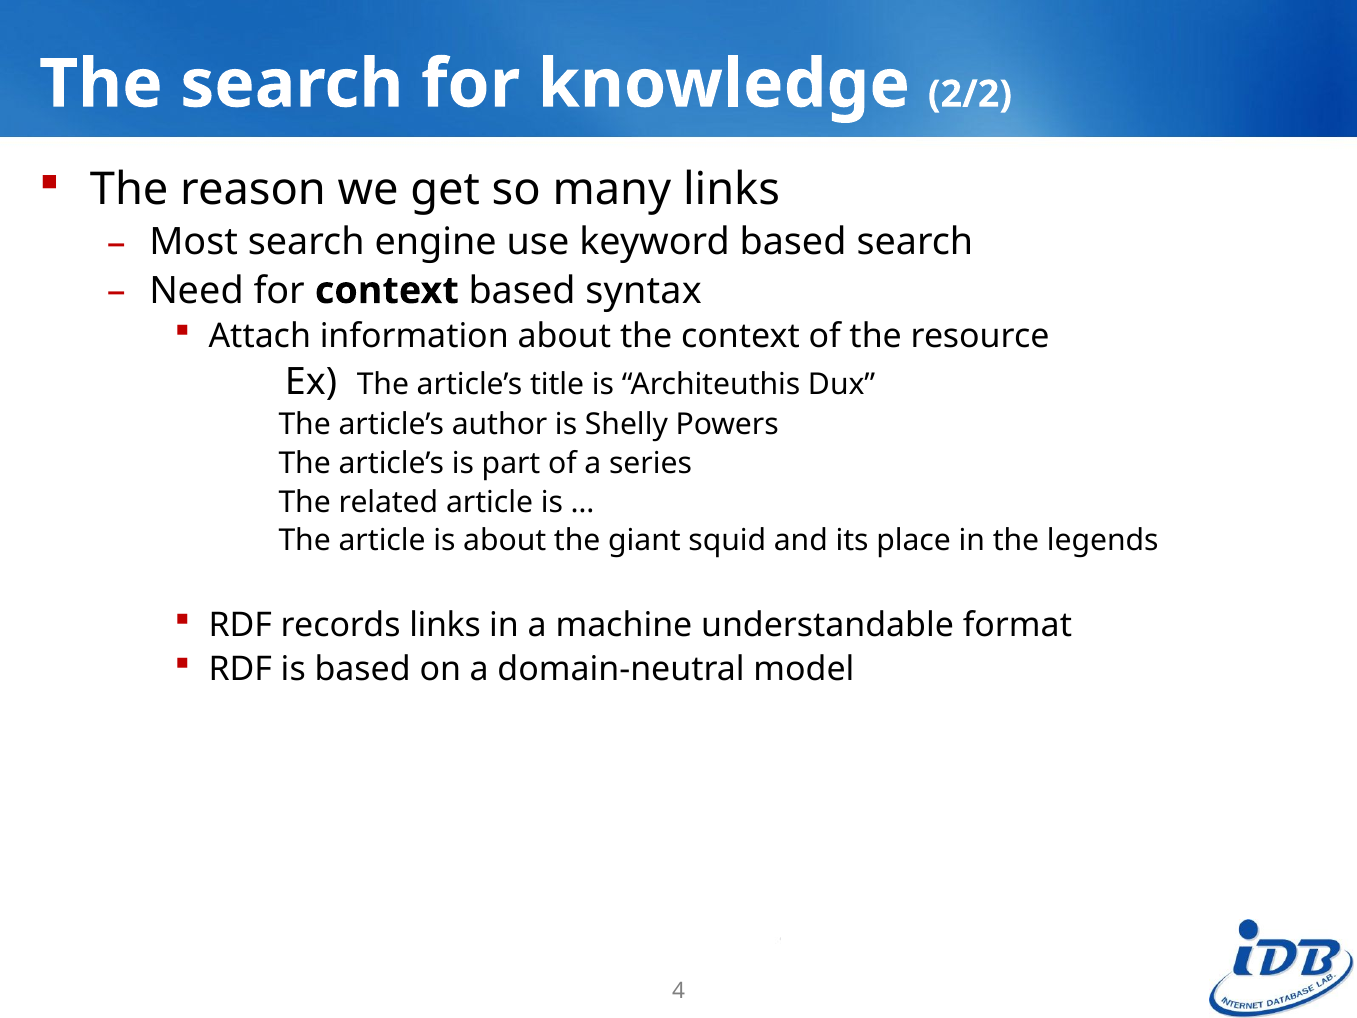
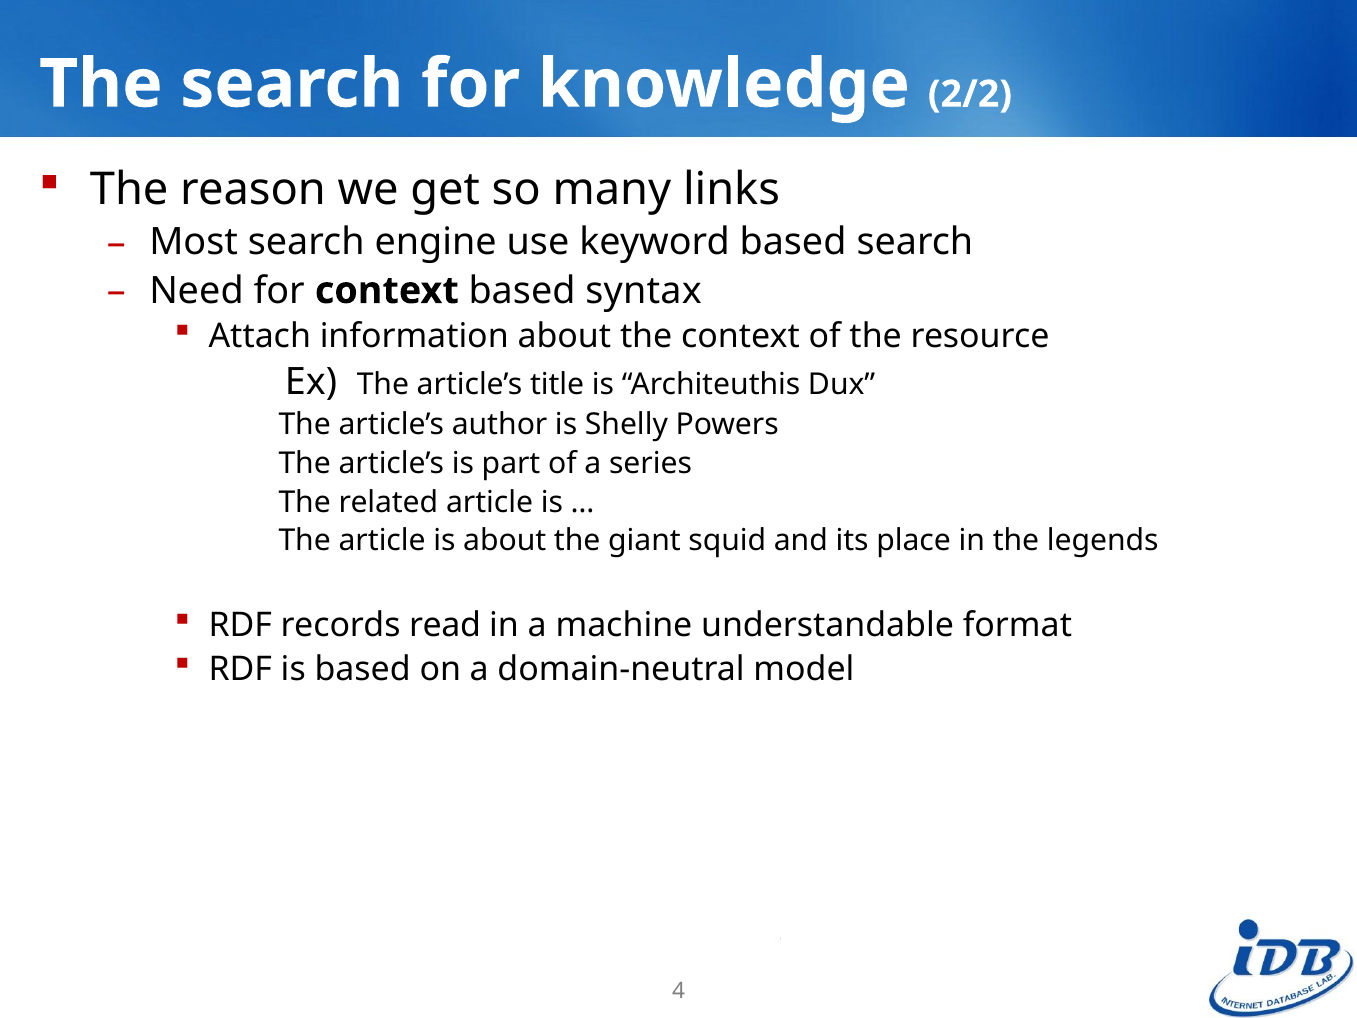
records links: links -> read
